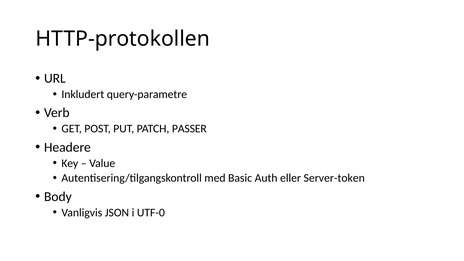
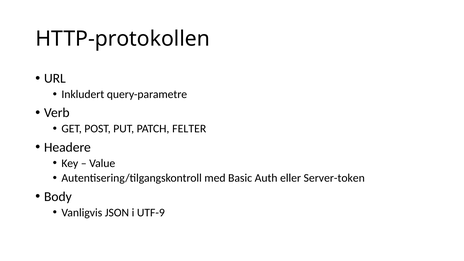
PASSER: PASSER -> FELTER
UTF-0: UTF-0 -> UTF-9
